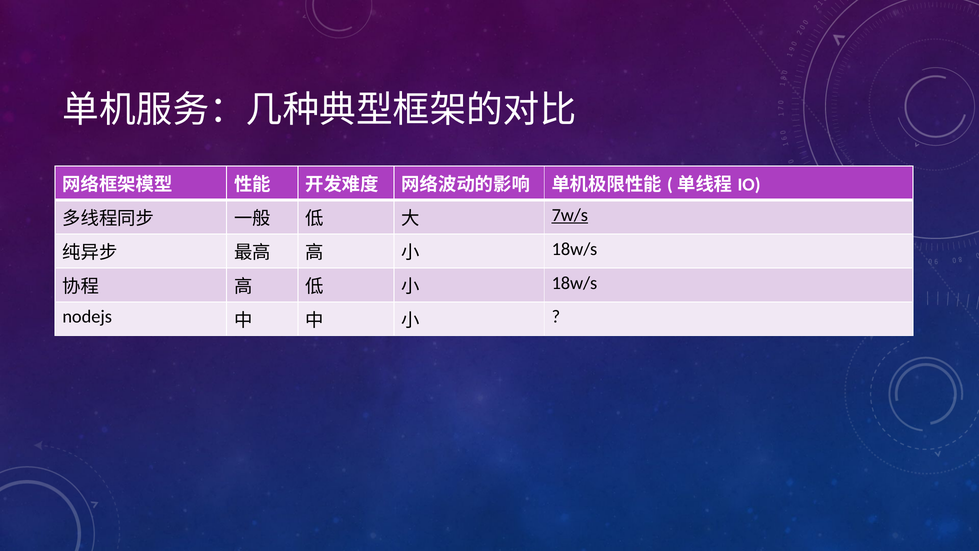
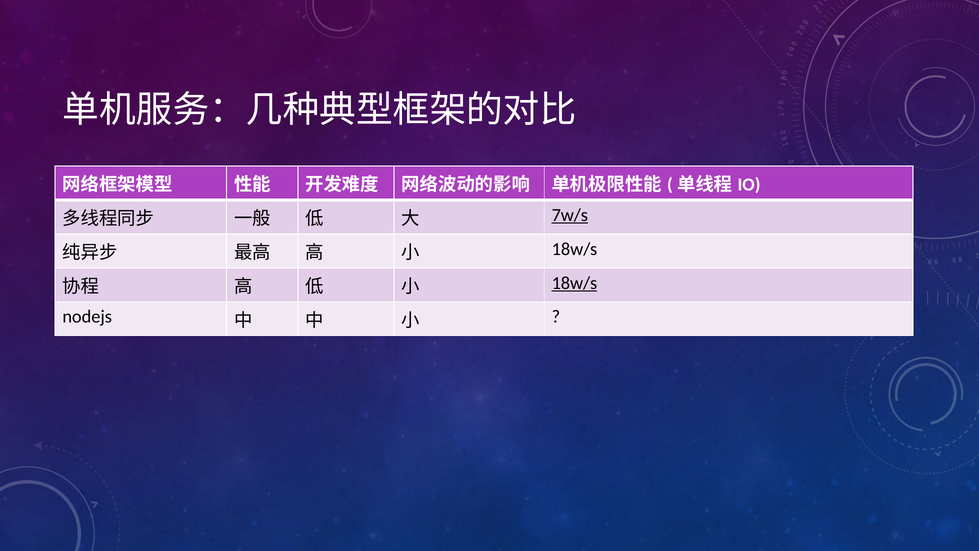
18w/s at (574, 283) underline: none -> present
